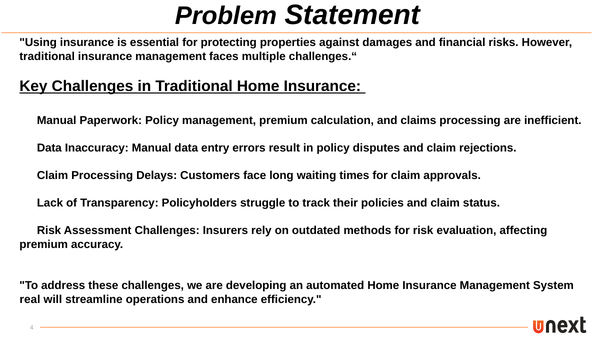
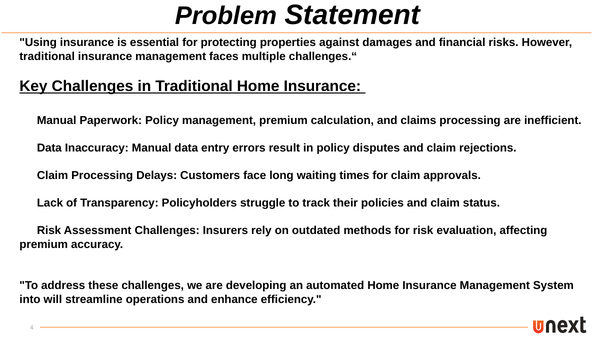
real: real -> into
